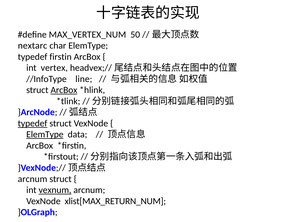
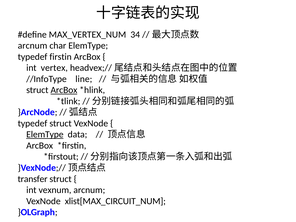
50: 50 -> 34
nextarc at (32, 46): nextarc -> arcnum
typedef at (33, 123) underline: present -> none
arcnum at (33, 179): arcnum -> transfer
vexnum underline: present -> none
xlist[MAX_RETURN_NUM: xlist[MAX_RETURN_NUM -> xlist[MAX_CIRCUIT_NUM
